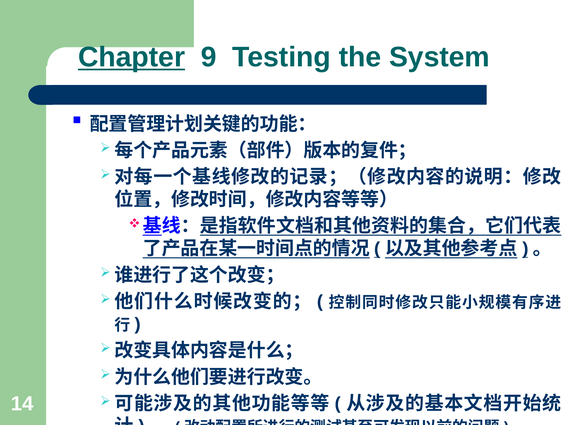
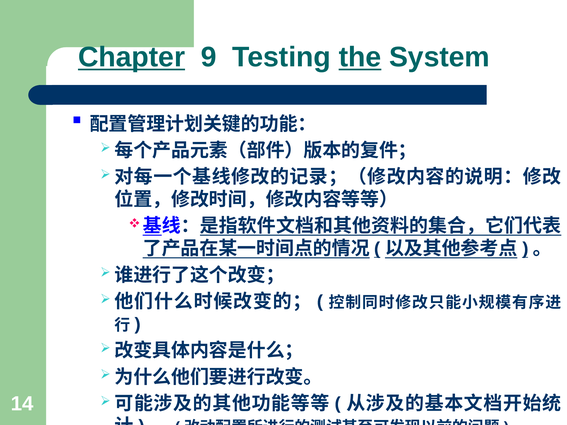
the underline: none -> present
